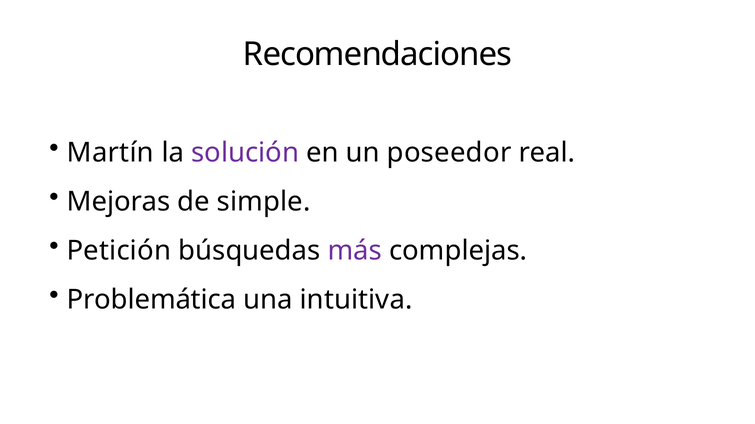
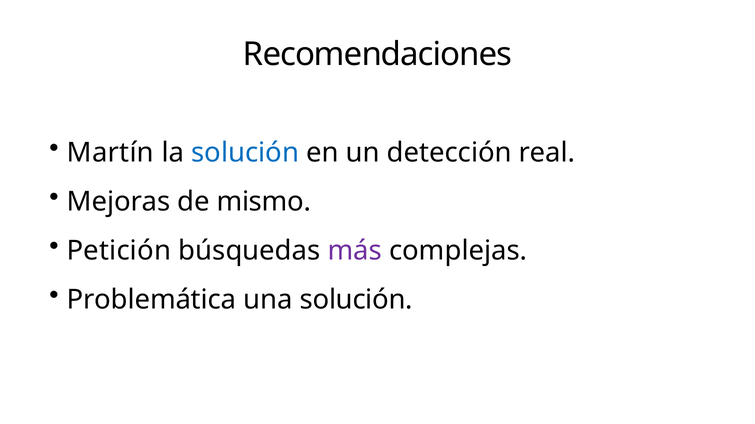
solución at (245, 153) colour: purple -> blue
poseedor: poseedor -> detección
simple: simple -> mismo
una intuitiva: intuitiva -> solución
